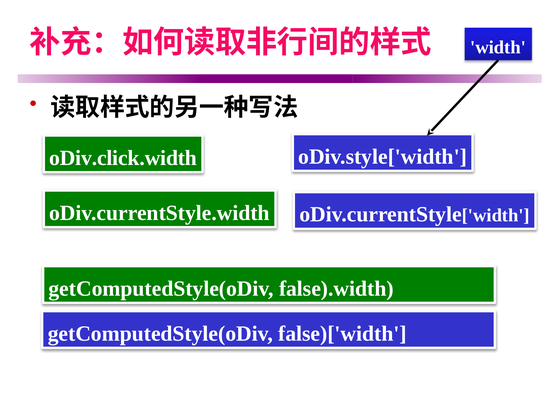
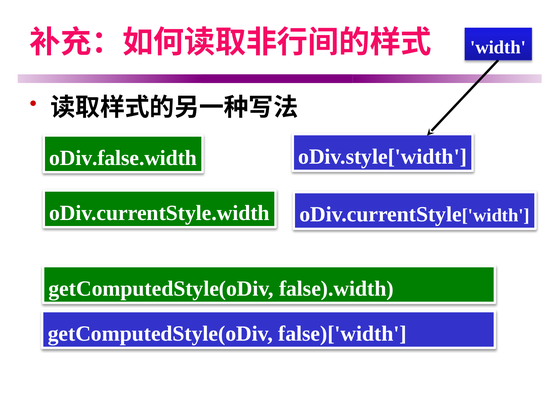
oDiv.click.width: oDiv.click.width -> oDiv.false.width
